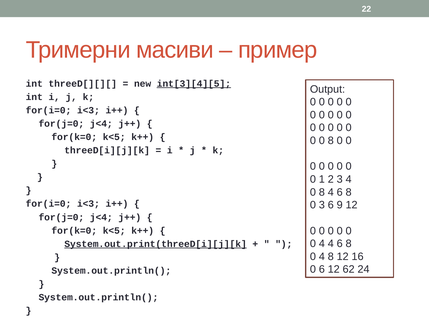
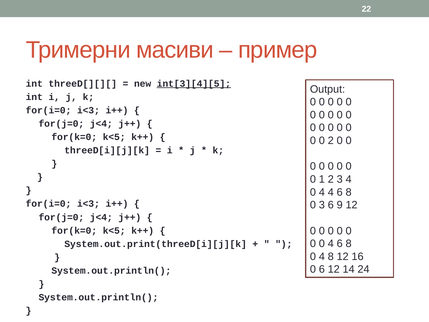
0 0 8: 8 -> 2
8 at (322, 192): 8 -> 4
4 at (322, 244): 4 -> 0
System.out.print(threeD[i][j][k underline: present -> none
62: 62 -> 14
